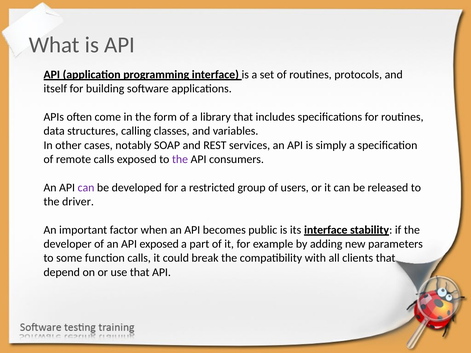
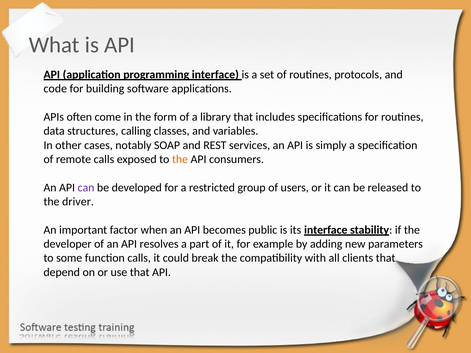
itself: itself -> code
the at (180, 159) colour: purple -> orange
API exposed: exposed -> resolves
